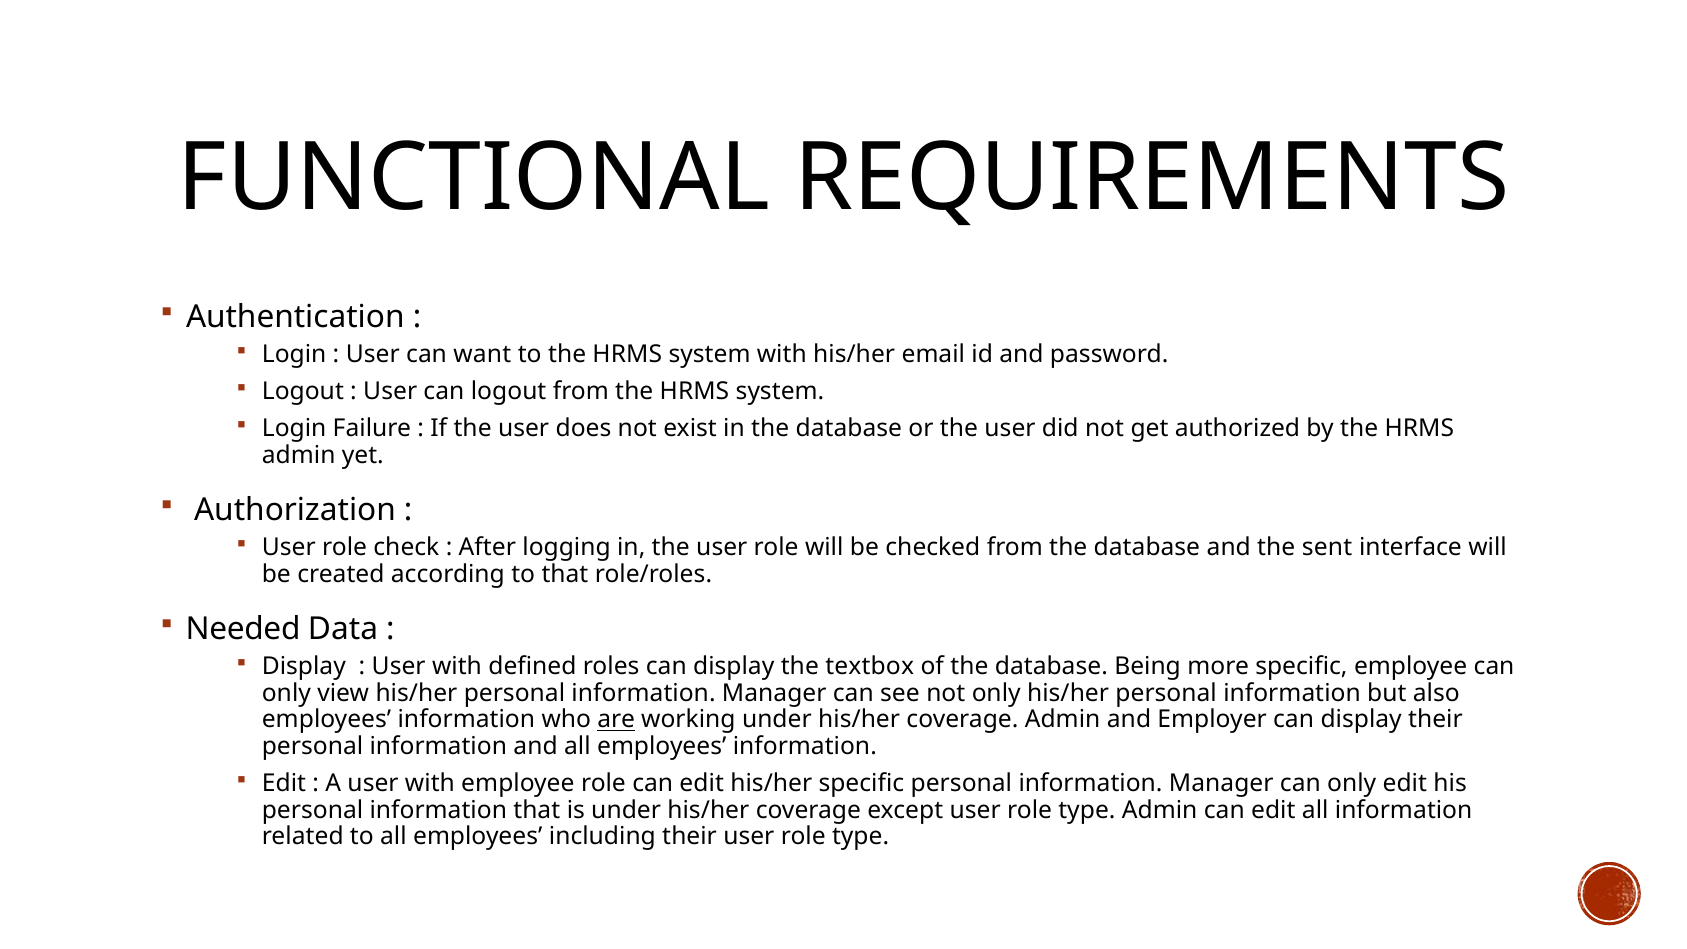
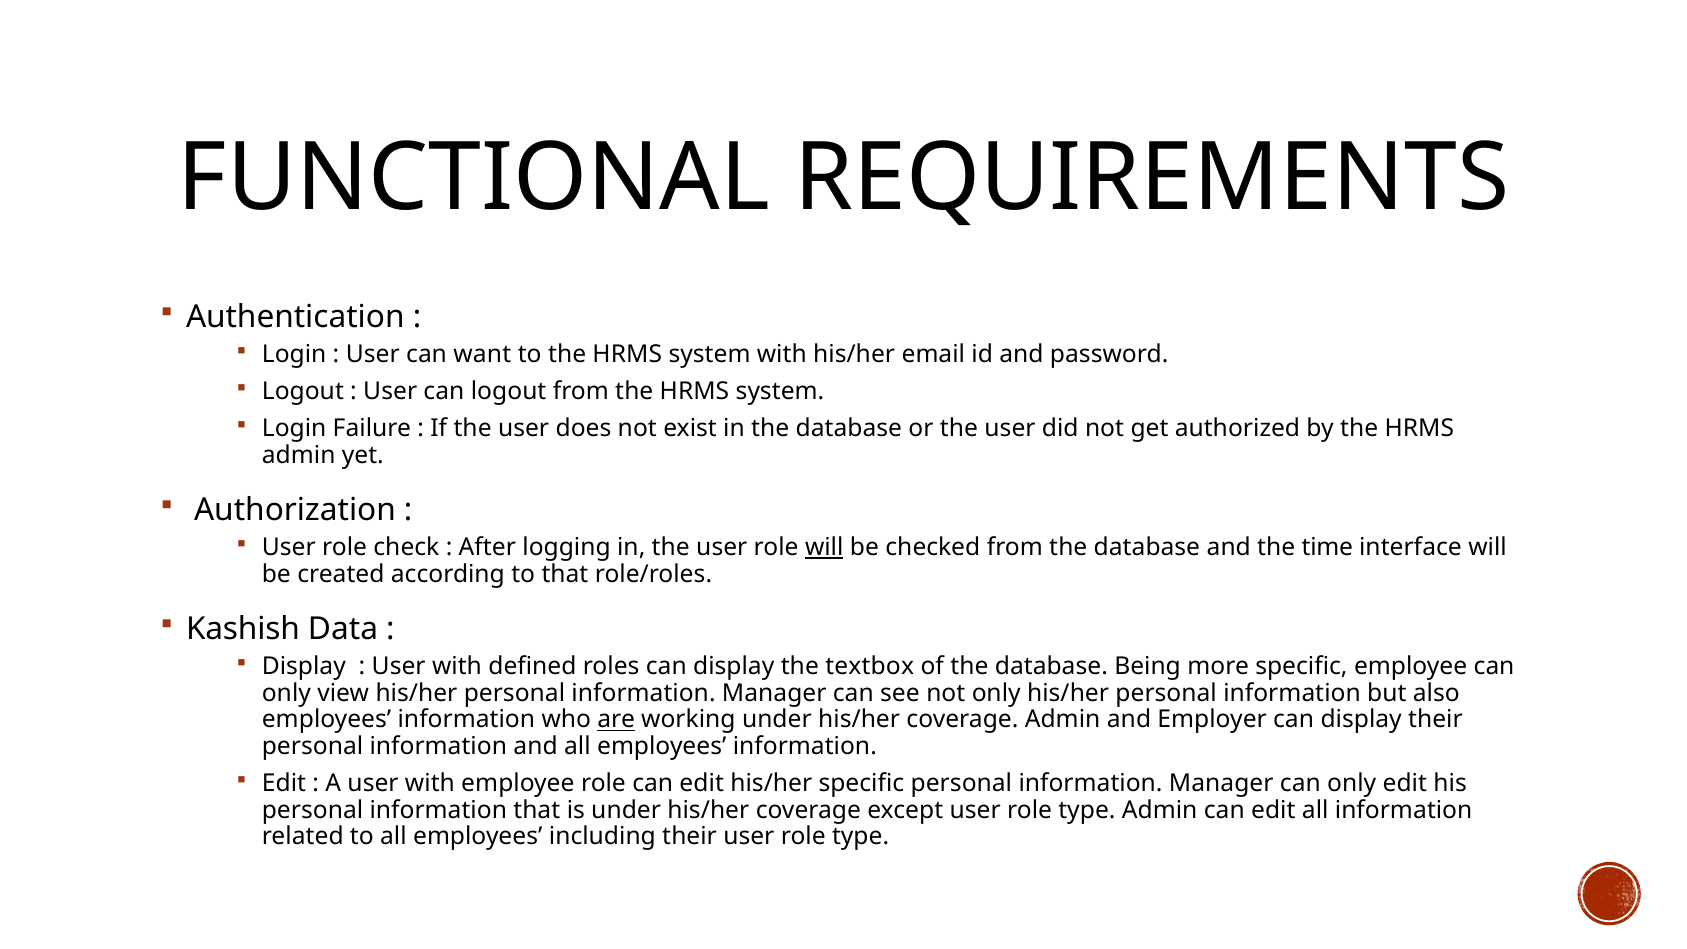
will at (824, 548) underline: none -> present
sent: sent -> time
Needed: Needed -> Kashish
